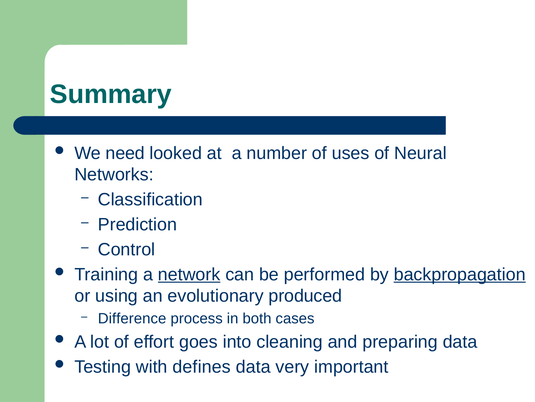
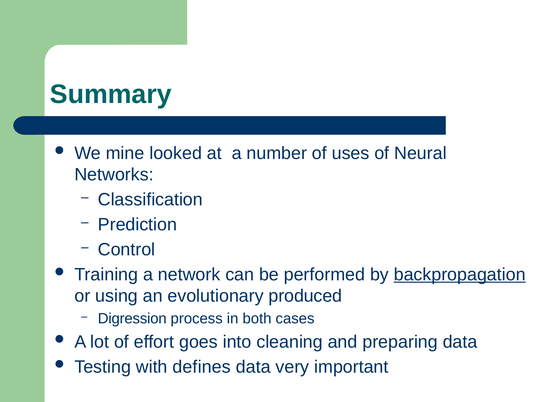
need: need -> mine
network underline: present -> none
Difference: Difference -> Digression
